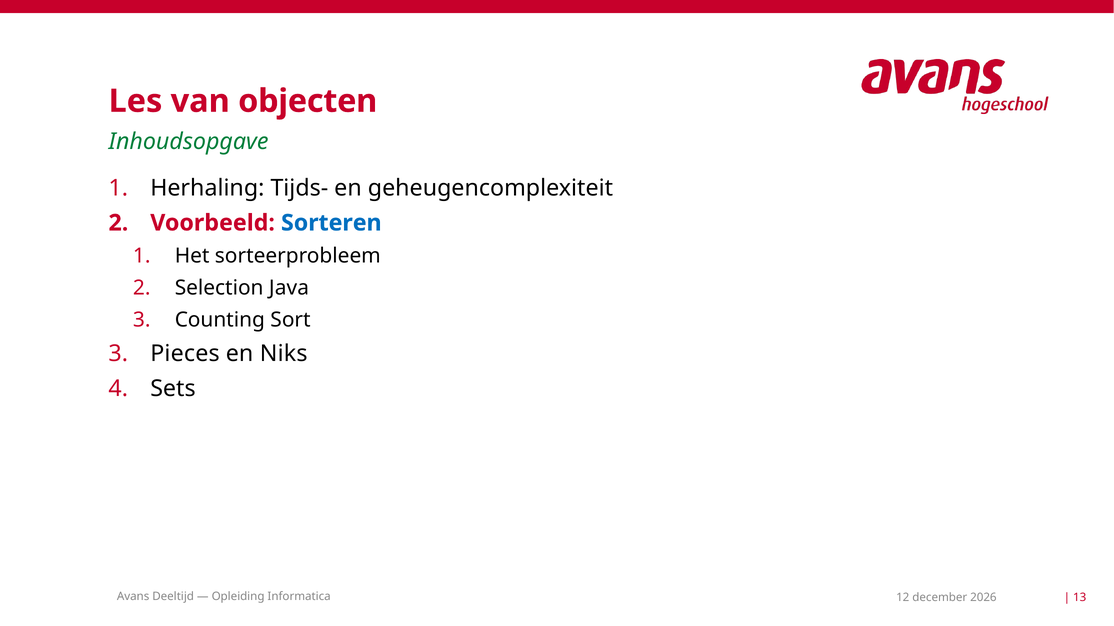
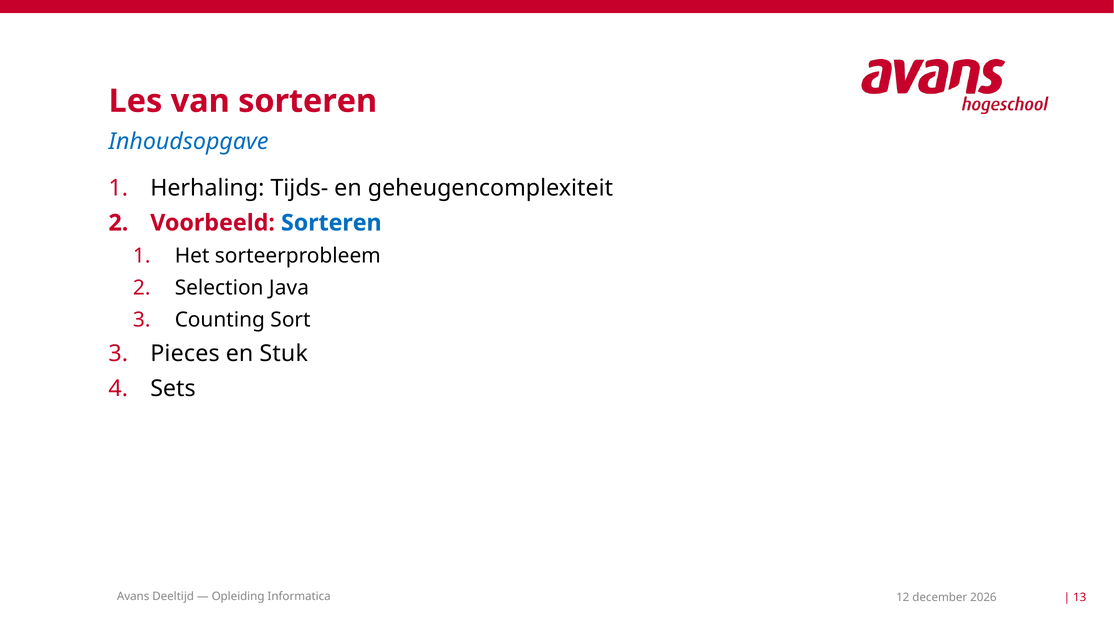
van objecten: objecten -> sorteren
Inhoudsopgave colour: green -> blue
Niks: Niks -> Stuk
